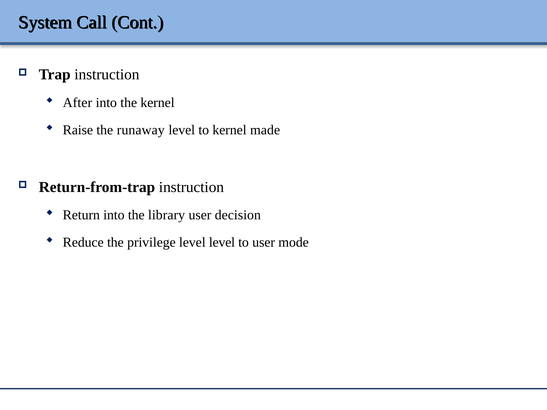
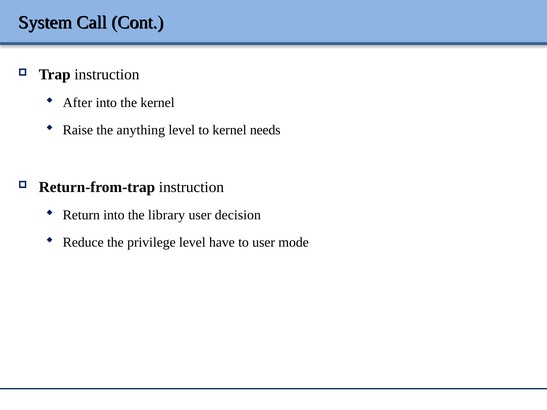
runaway: runaway -> anything
made: made -> needs
level level: level -> have
